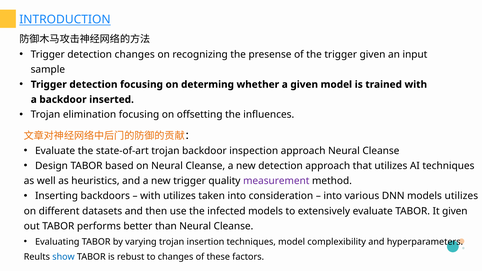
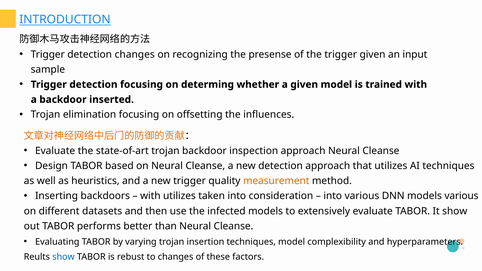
measurement colour: purple -> orange
models utilizes: utilizes -> various
It given: given -> show
